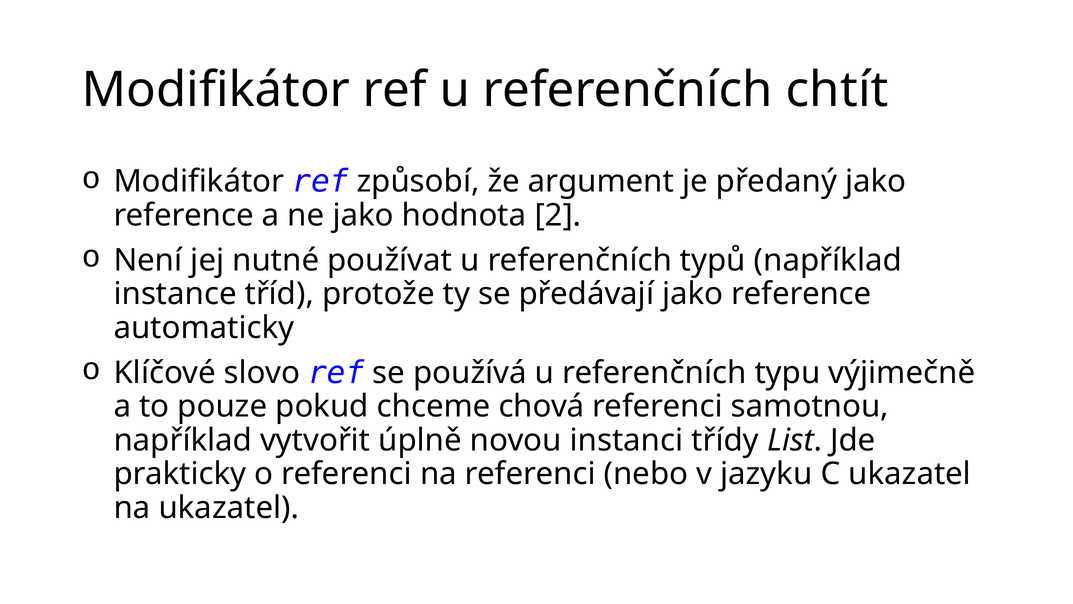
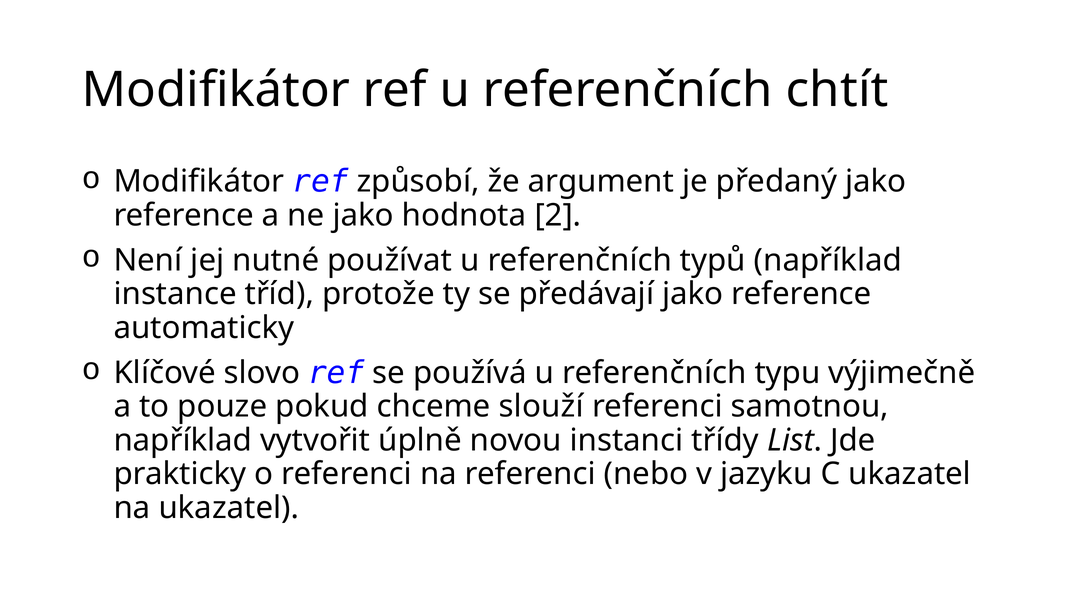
chová: chová -> slouží
